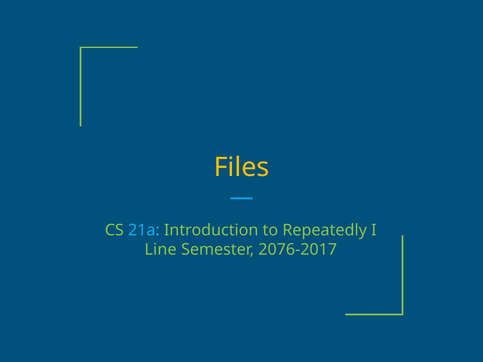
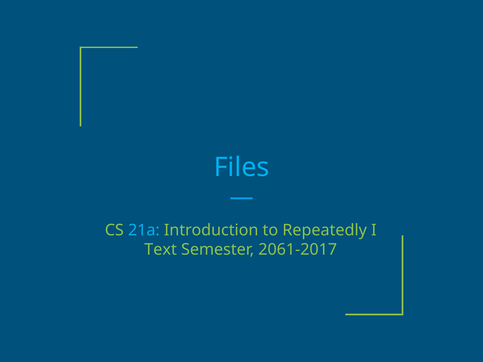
Files colour: yellow -> light blue
Line: Line -> Text
2076-2017: 2076-2017 -> 2061-2017
